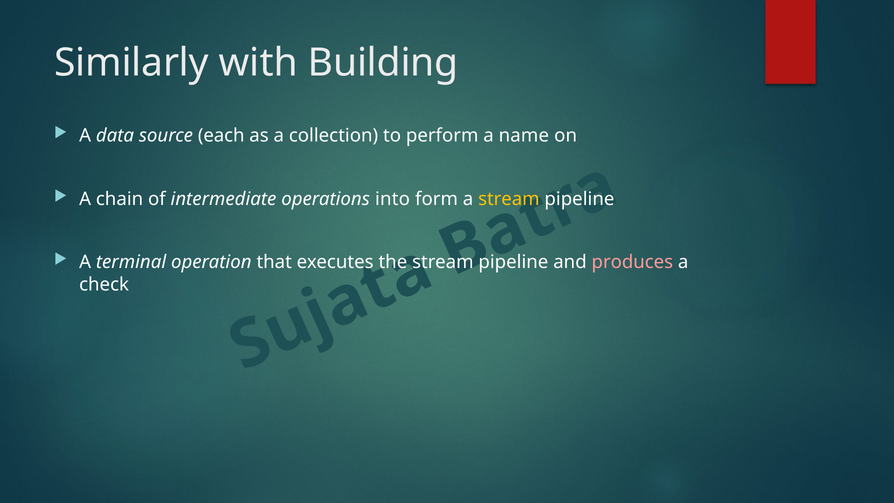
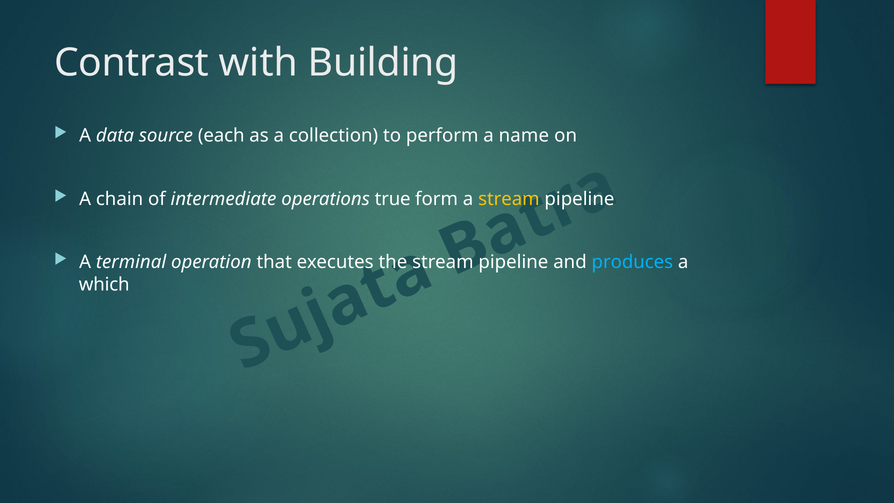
Similarly: Similarly -> Contrast
into: into -> true
produces colour: pink -> light blue
check: check -> which
